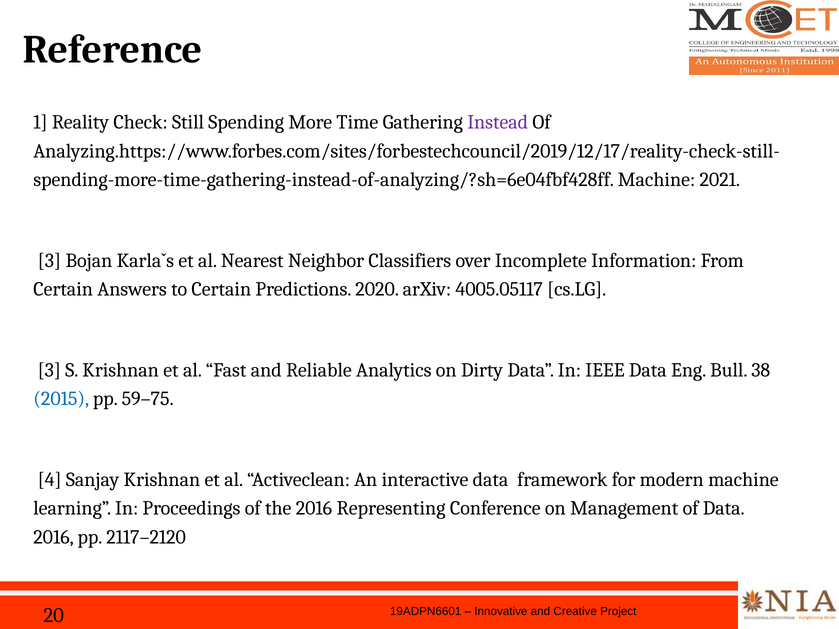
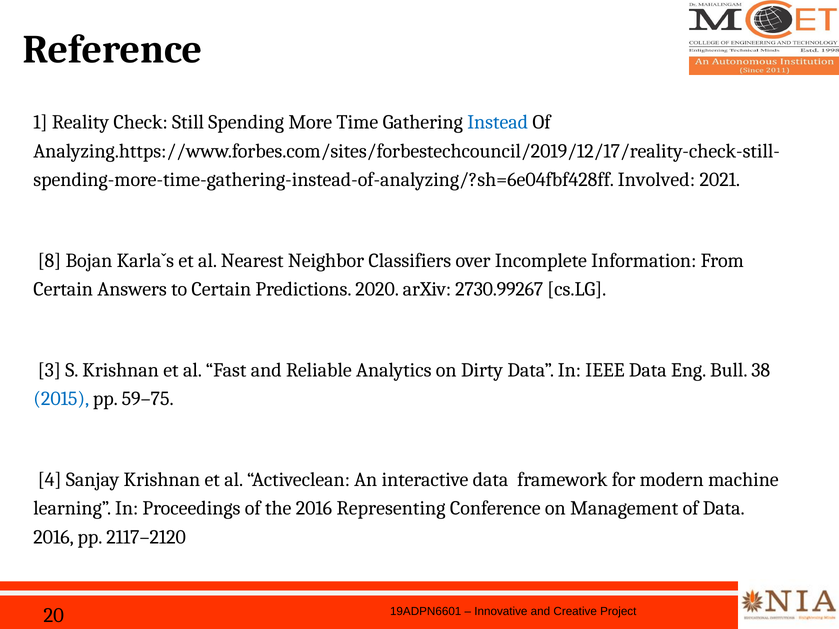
Instead colour: purple -> blue
Machine at (657, 180): Machine -> Involved
3 at (49, 261): 3 -> 8
4005.05117: 4005.05117 -> 2730.99267
